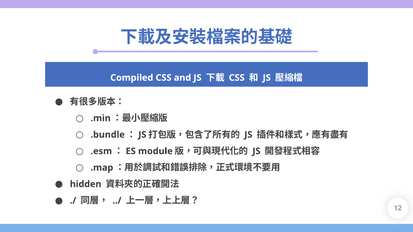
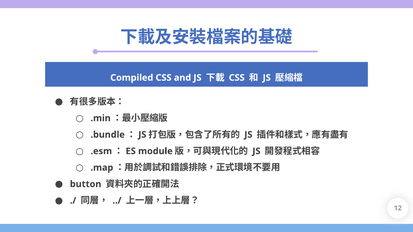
hidden: hidden -> button
